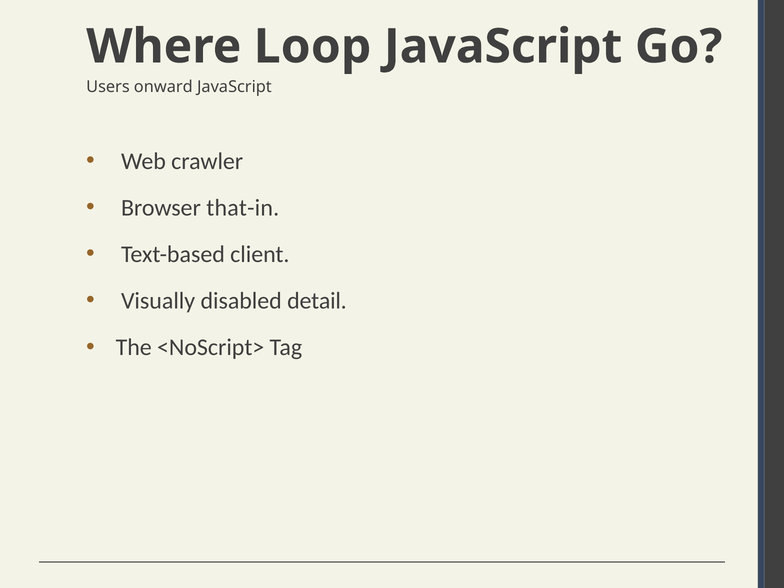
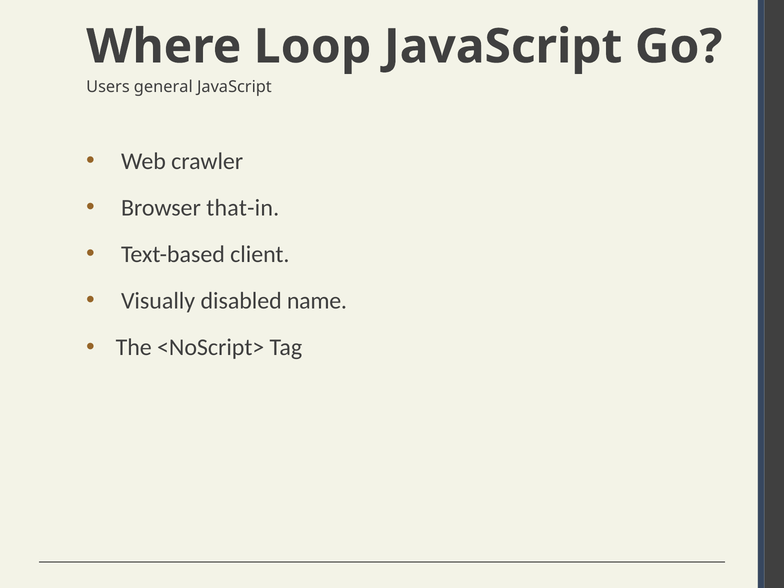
onward: onward -> general
detail: detail -> name
